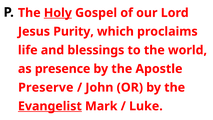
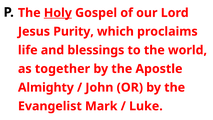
presence: presence -> together
Preserve: Preserve -> Almighty
Evangelist underline: present -> none
